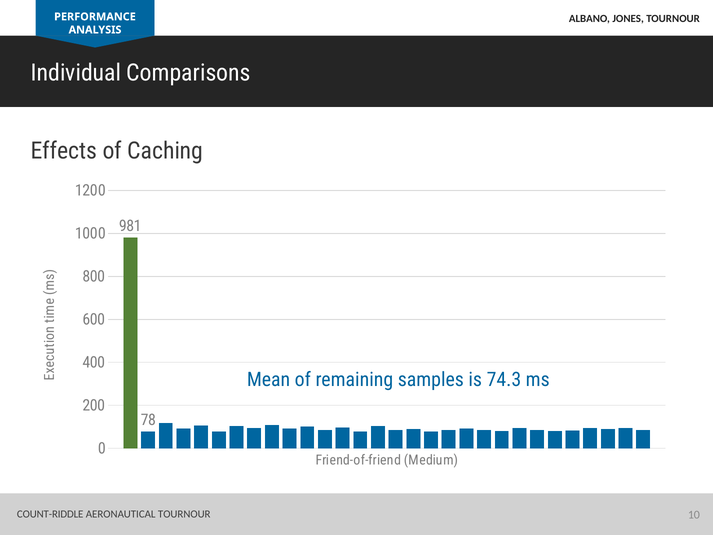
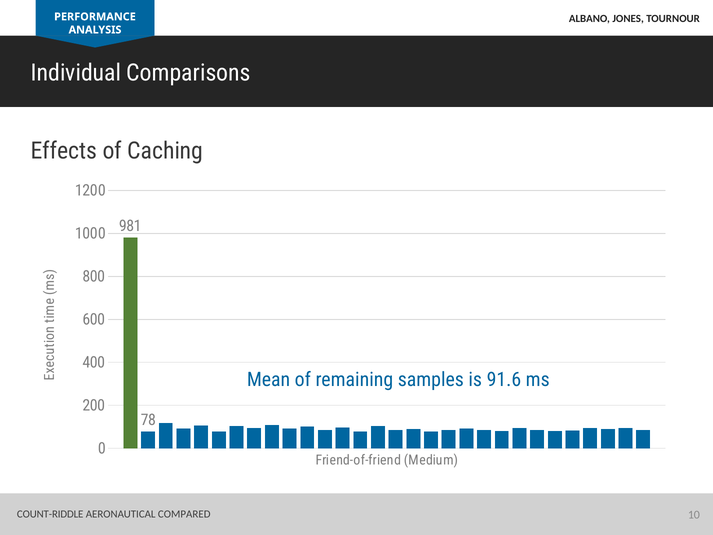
74.3: 74.3 -> 91.6
AERONAUTICAL TOURNOUR: TOURNOUR -> COMPARED
